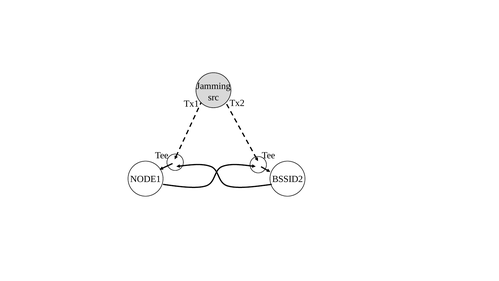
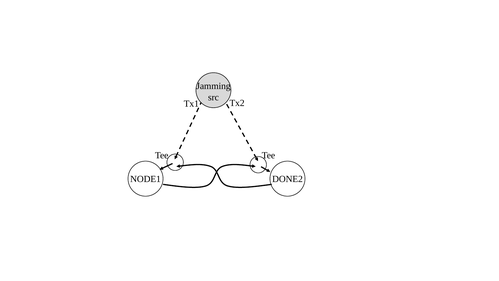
BSSID2: BSSID2 -> DONE2
